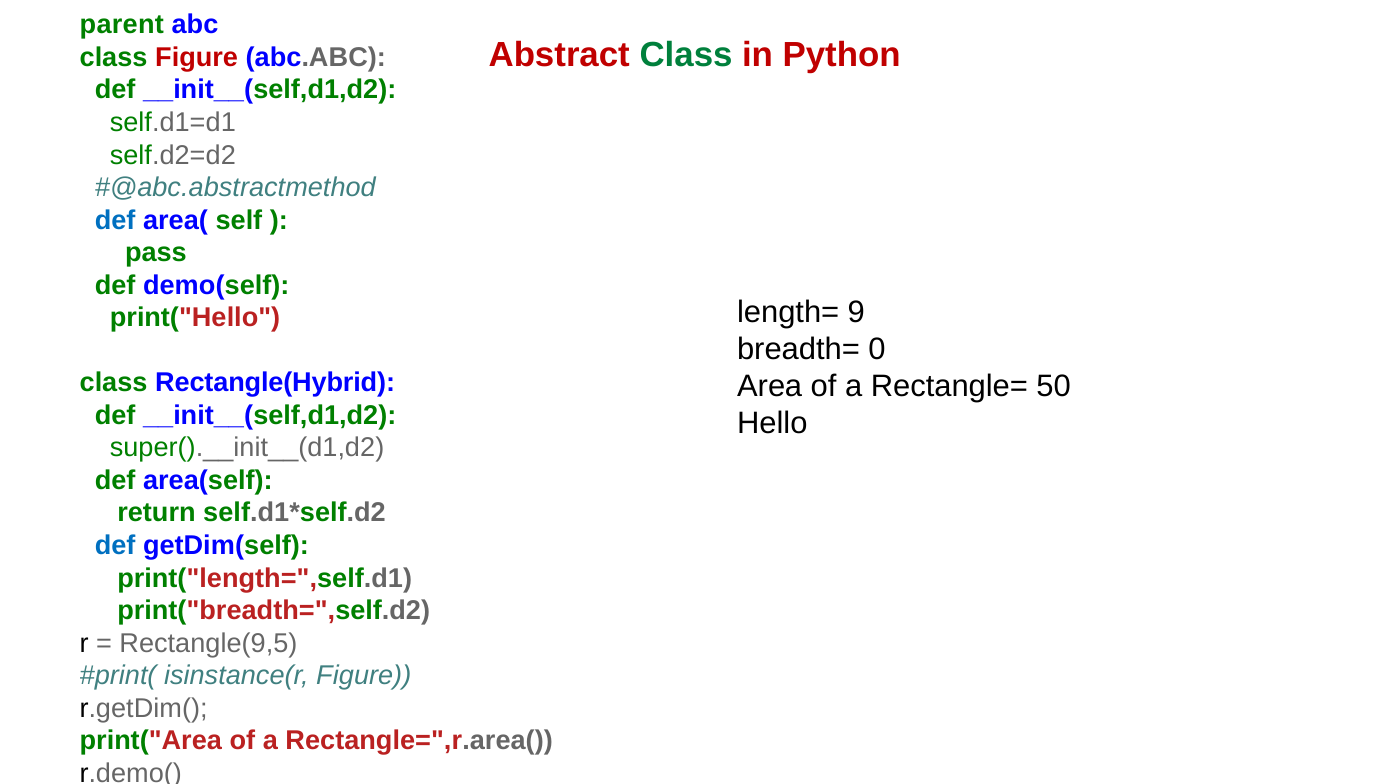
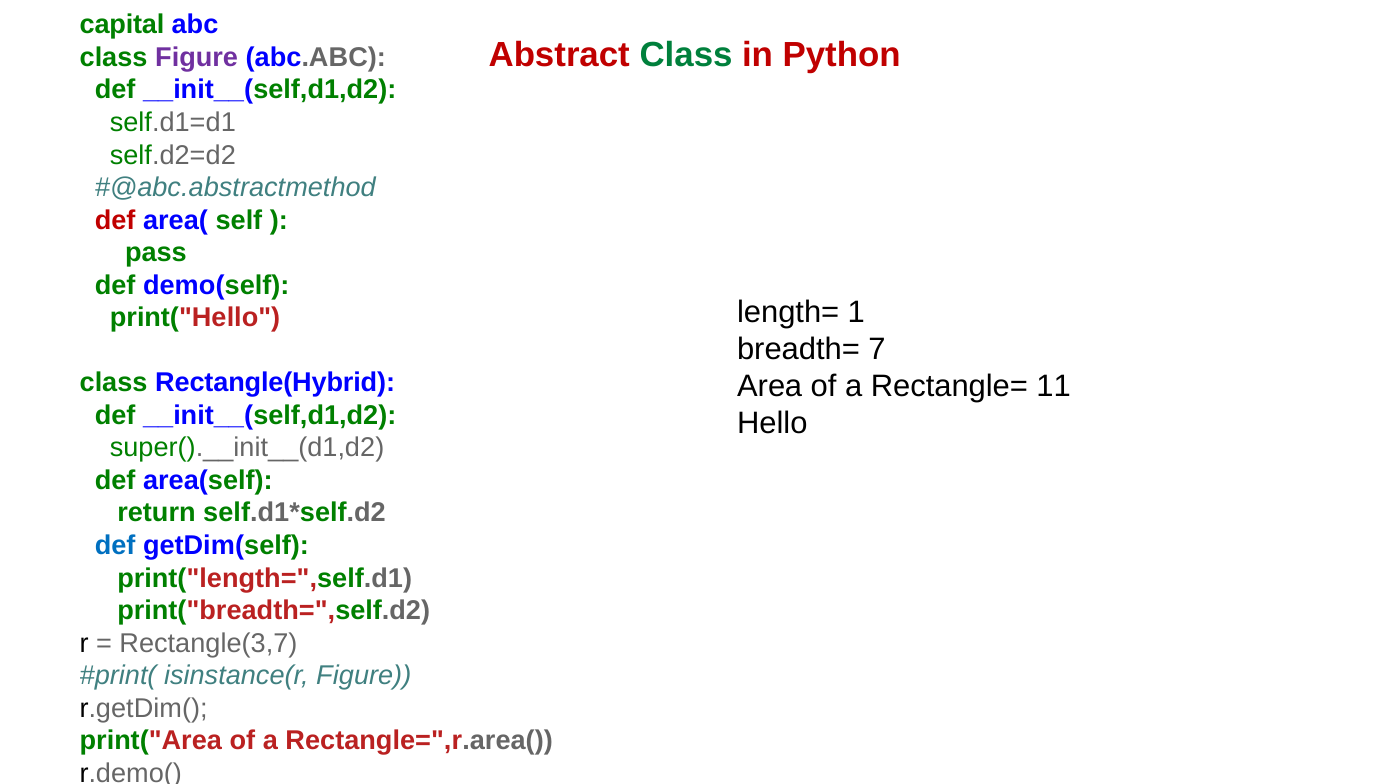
parent: parent -> capital
Figure at (197, 58) colour: red -> purple
def at (115, 220) colour: blue -> red
9: 9 -> 1
0: 0 -> 7
50: 50 -> 11
Rectangle(9,5: Rectangle(9,5 -> Rectangle(3,7
